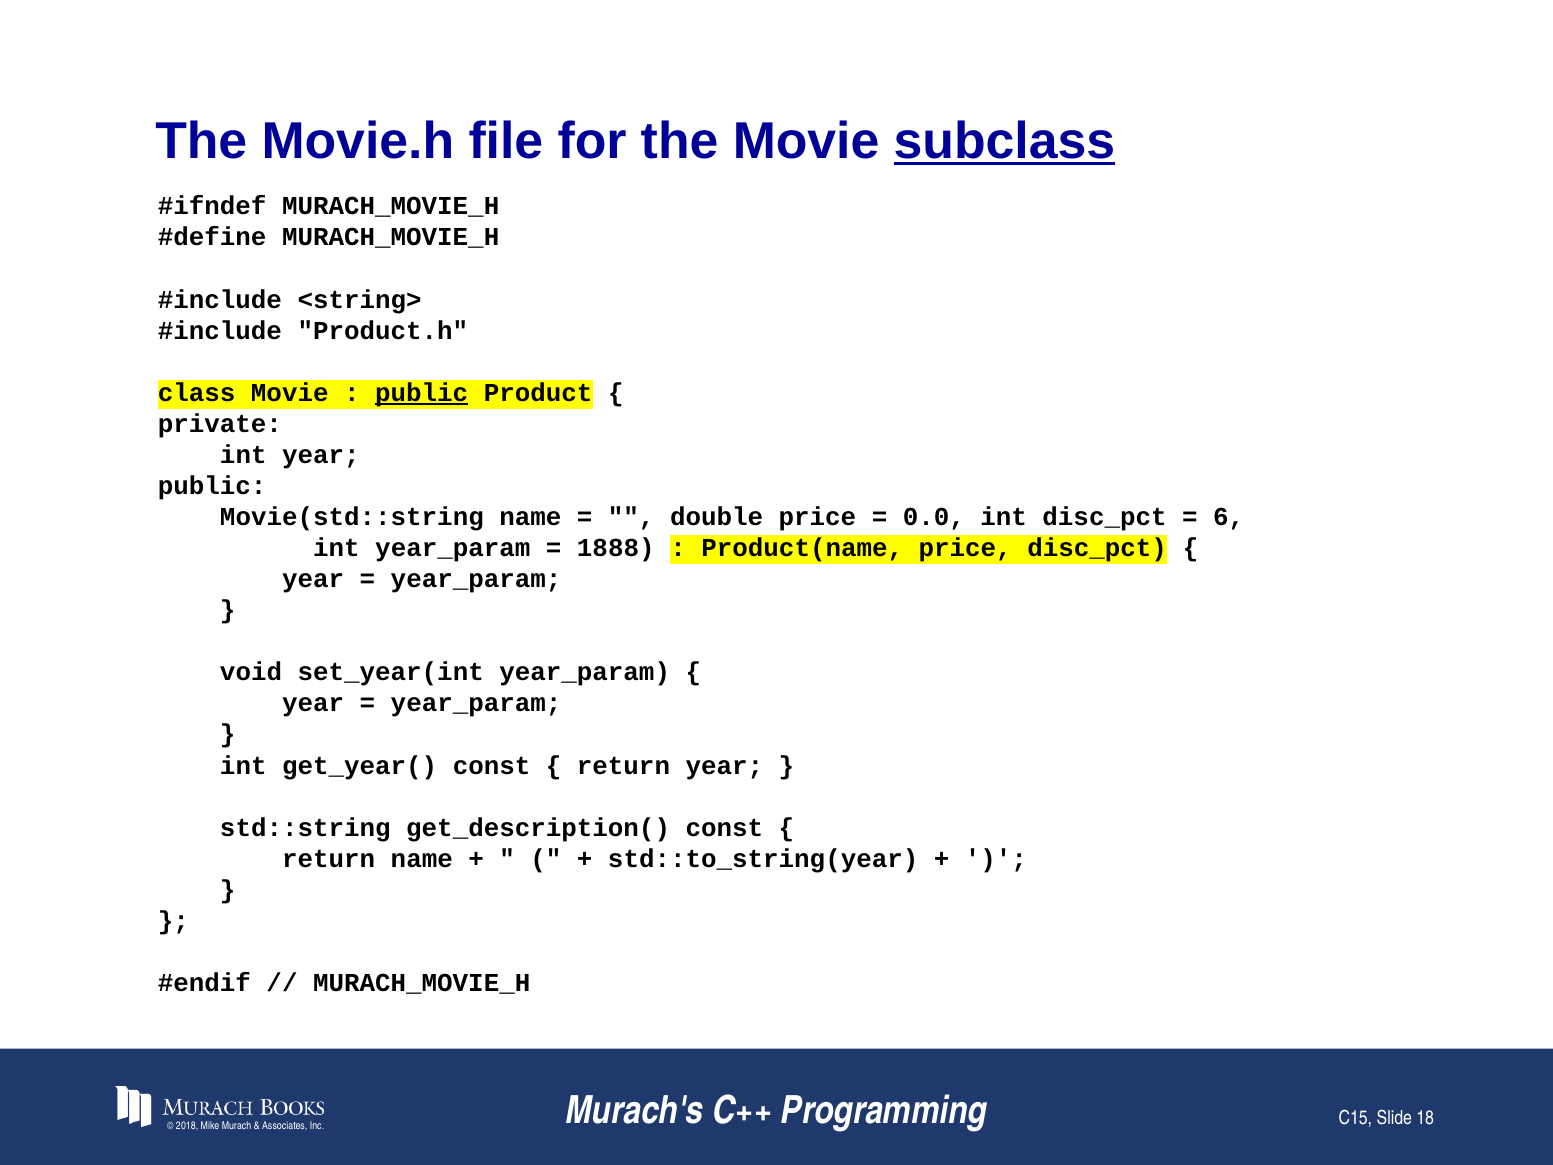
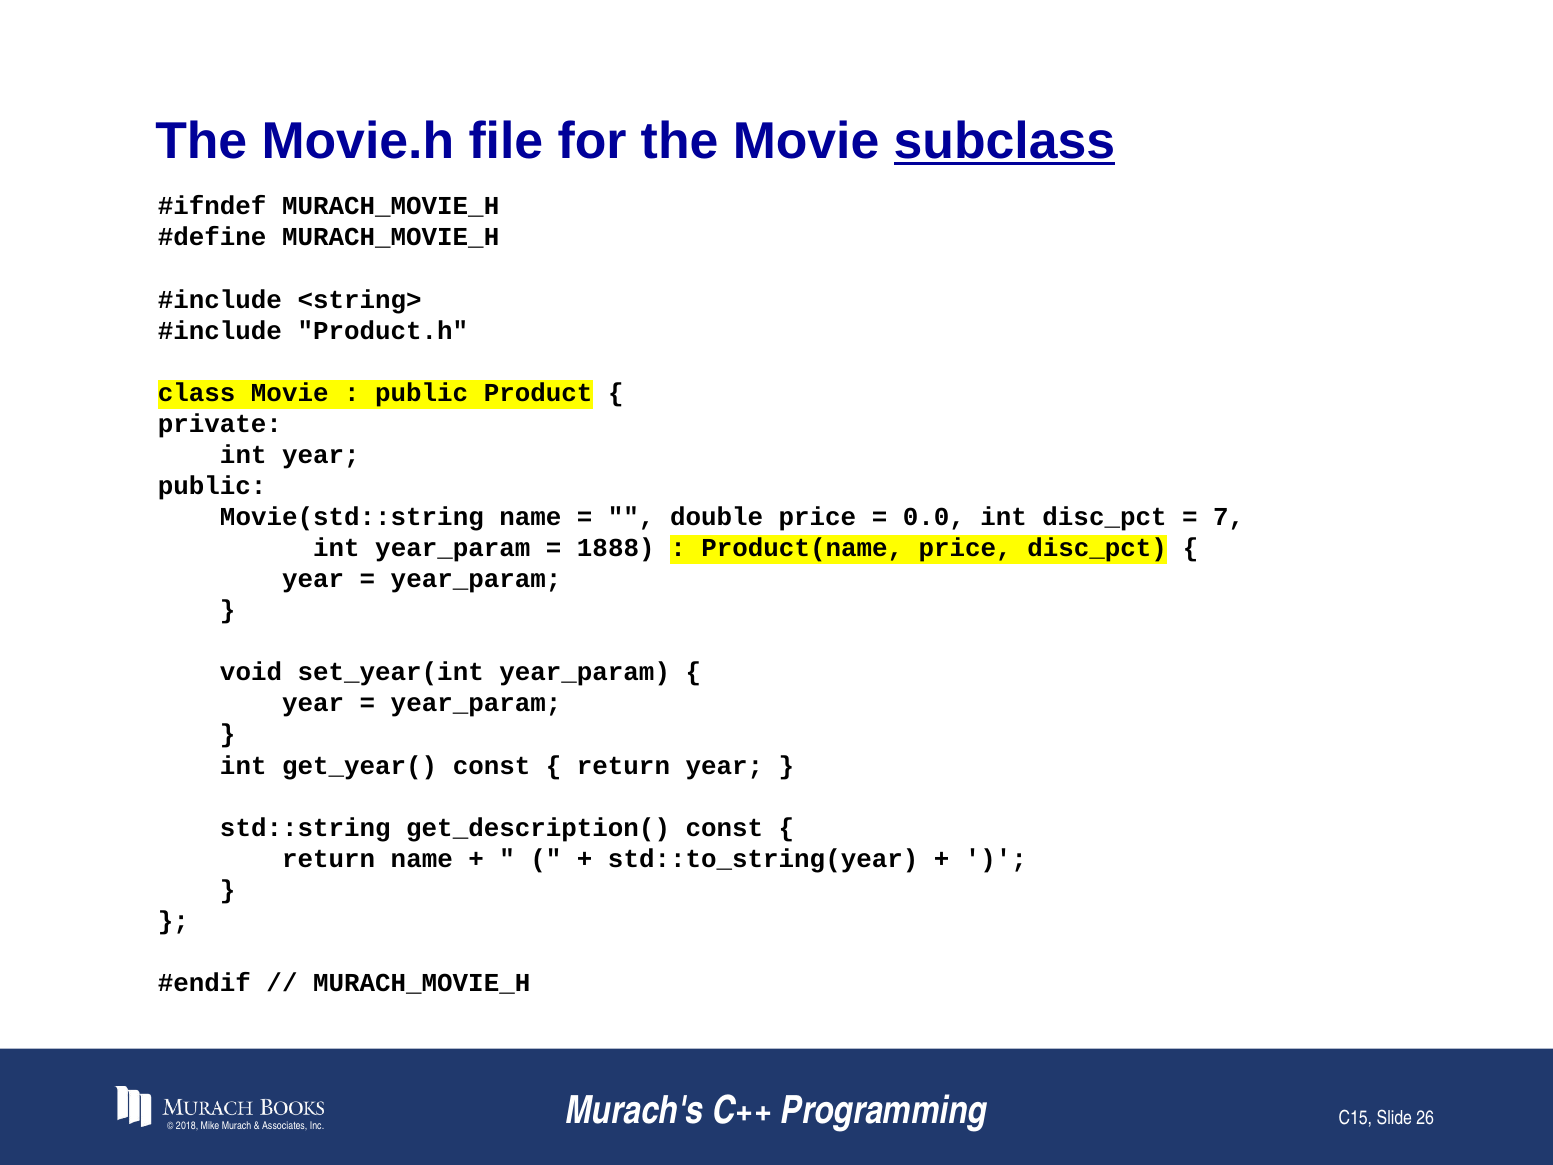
public at (422, 393) underline: present -> none
6: 6 -> 7
18: 18 -> 26
